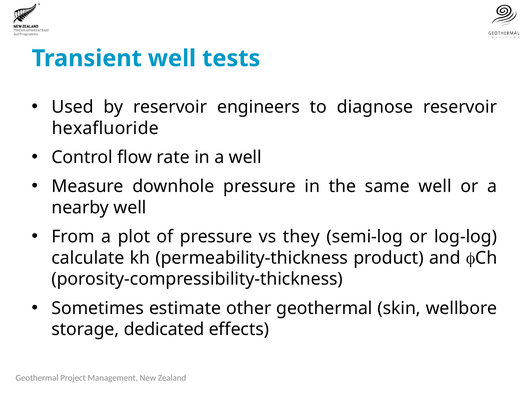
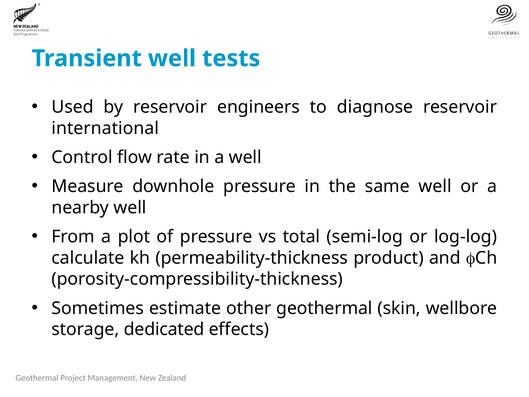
hexafluoride: hexafluoride -> international
they: they -> total
